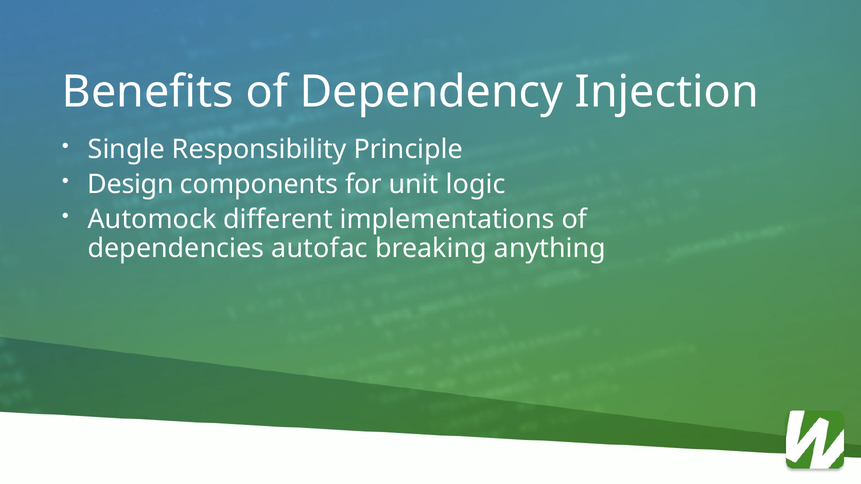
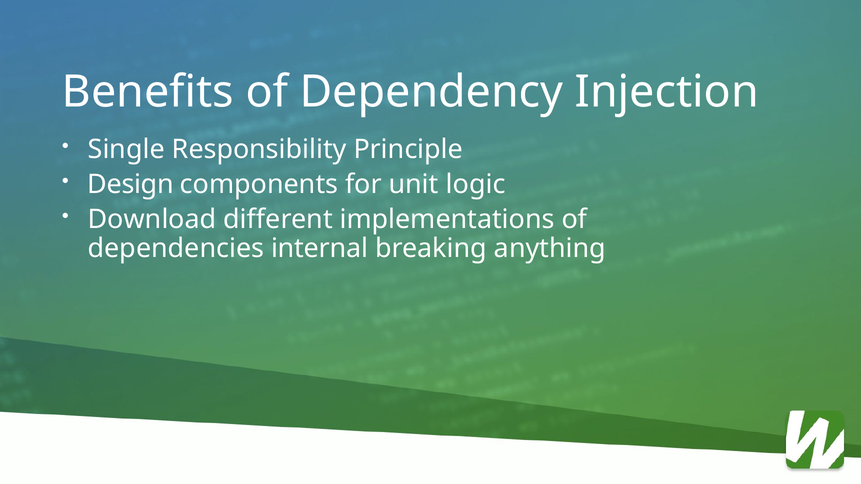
Automock: Automock -> Download
autofac: autofac -> internal
